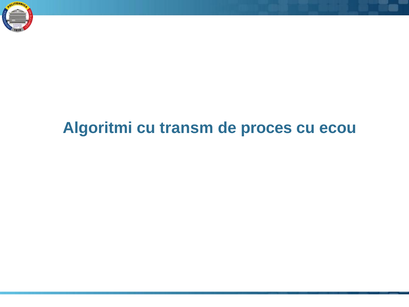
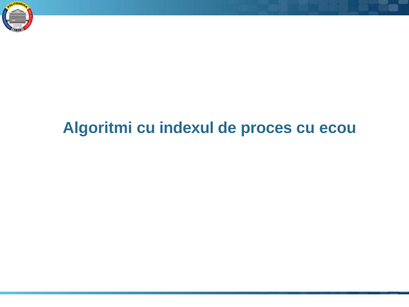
transm: transm -> indexul
